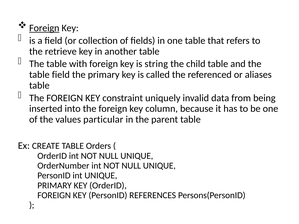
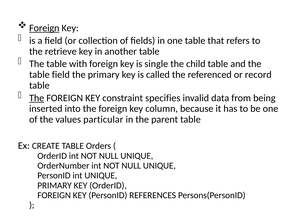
string: string -> single
aliases: aliases -> record
The at (37, 98) underline: none -> present
uniquely: uniquely -> specifies
